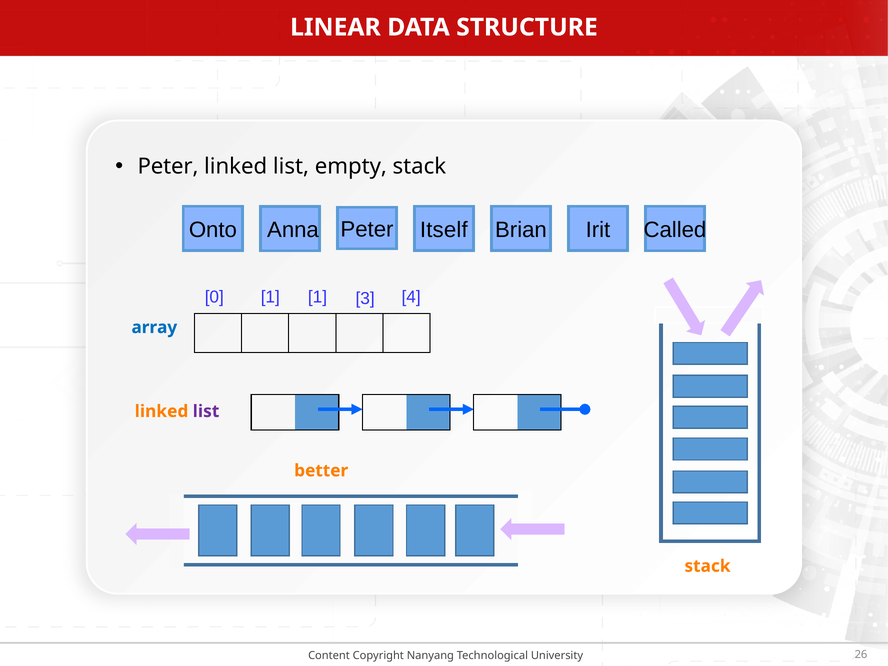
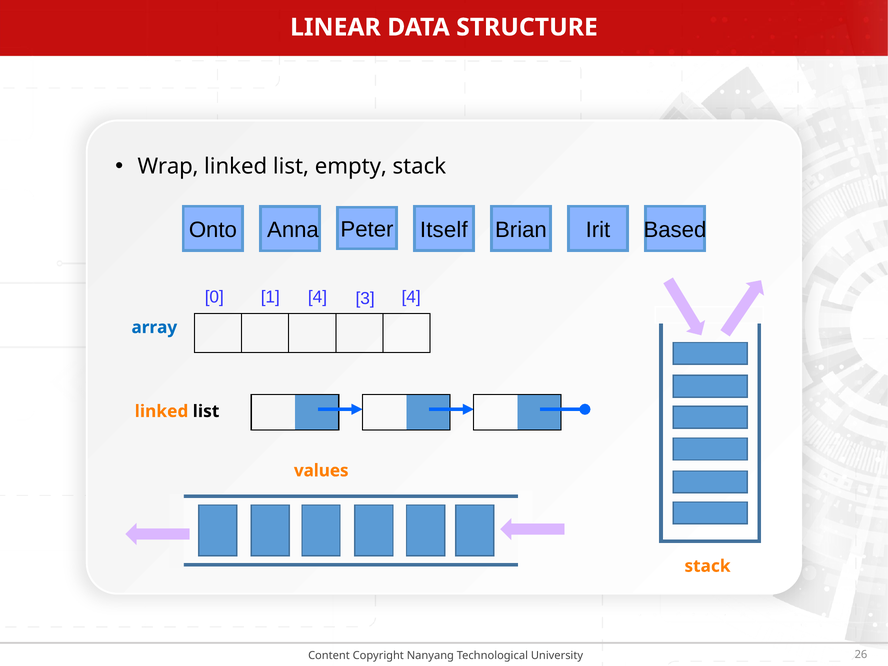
Peter at (168, 167): Peter -> Wrap
Called: Called -> Based
1 1: 1 -> 4
list at (206, 411) colour: purple -> black
better: better -> values
